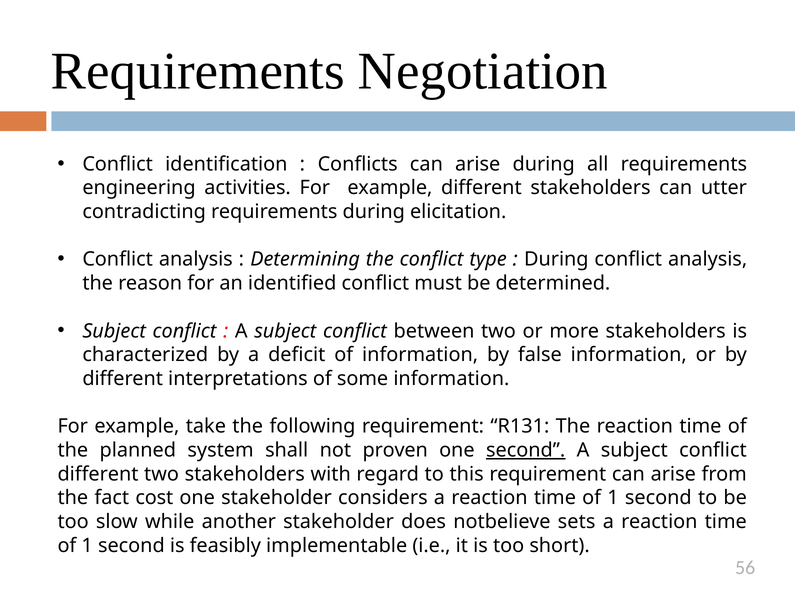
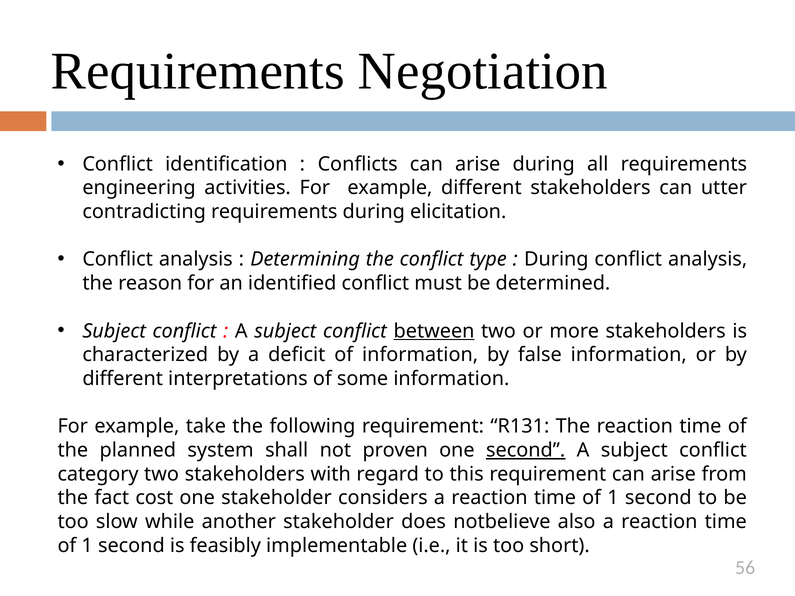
between underline: none -> present
different at (98, 474): different -> category
sets: sets -> also
